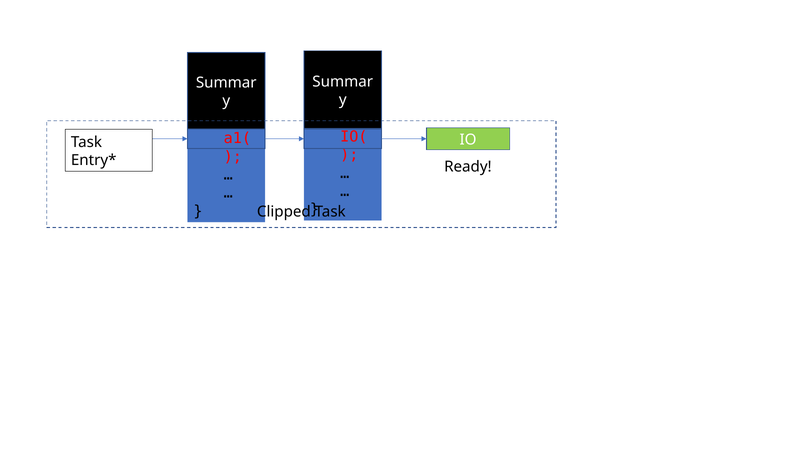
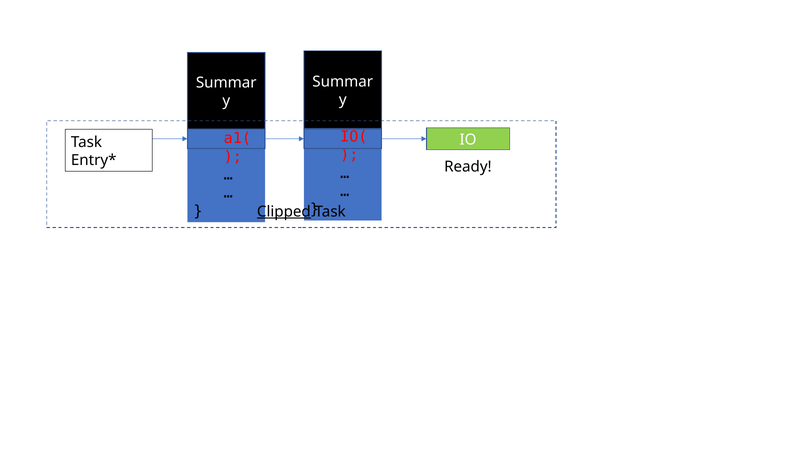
Clipped underline: none -> present
